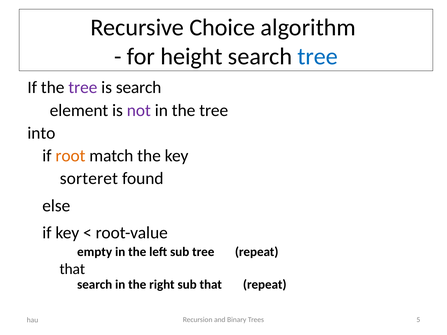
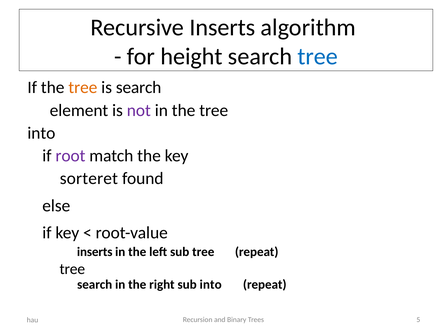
Recursive Choice: Choice -> Inserts
tree at (83, 88) colour: purple -> orange
root colour: orange -> purple
empty at (95, 252): empty -> inserts
that at (72, 269): that -> tree
sub that: that -> into
